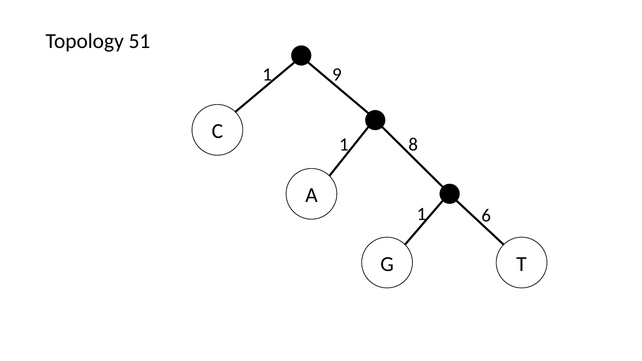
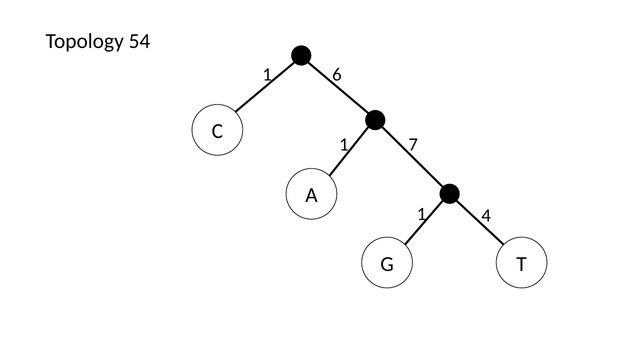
51: 51 -> 54
9: 9 -> 6
8: 8 -> 7
6: 6 -> 4
